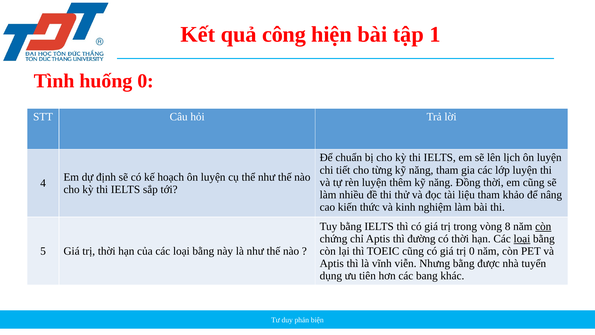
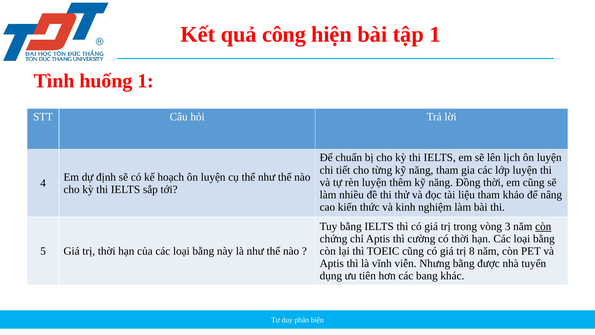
huống 0: 0 -> 1
8: 8 -> 3
đường: đường -> cường
loại at (522, 239) underline: present -> none
trị 0: 0 -> 8
